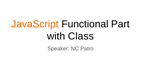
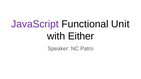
JavaScript colour: orange -> purple
Part: Part -> Unit
Class: Class -> Either
